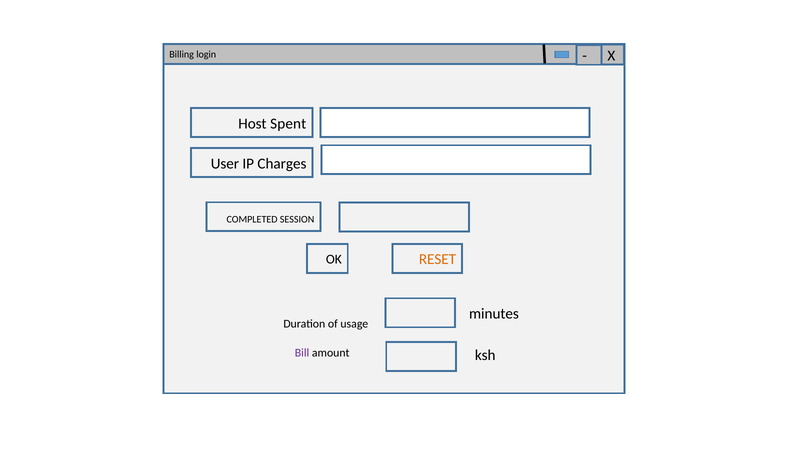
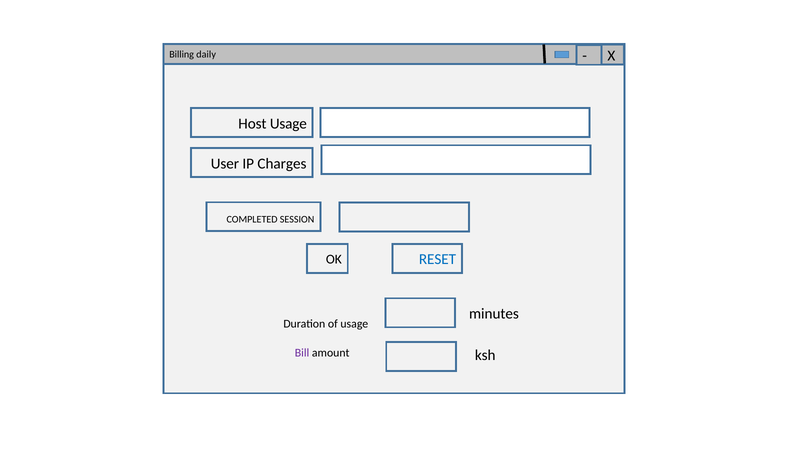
login: login -> daily
Host Spent: Spent -> Usage
RESET colour: orange -> blue
